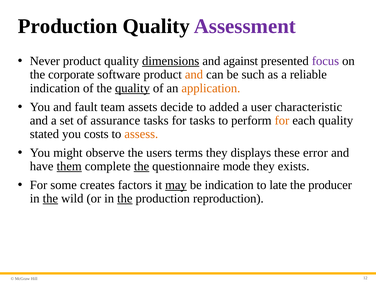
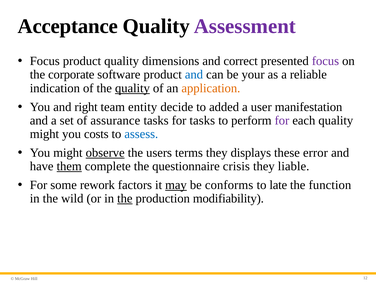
Production at (68, 26): Production -> Acceptance
Never at (45, 61): Never -> Focus
dimensions underline: present -> none
against: against -> correct
and at (194, 75) colour: orange -> blue
such: such -> your
fault: fault -> right
assets: assets -> entity
characteristic: characteristic -> manifestation
for at (282, 120) colour: orange -> purple
stated at (44, 134): stated -> might
assess colour: orange -> blue
observe underline: none -> present
the at (141, 166) underline: present -> none
mode: mode -> crisis
exists: exists -> liable
creates: creates -> rework
be indication: indication -> conforms
producer: producer -> function
the at (50, 199) underline: present -> none
reproduction: reproduction -> modifiability
